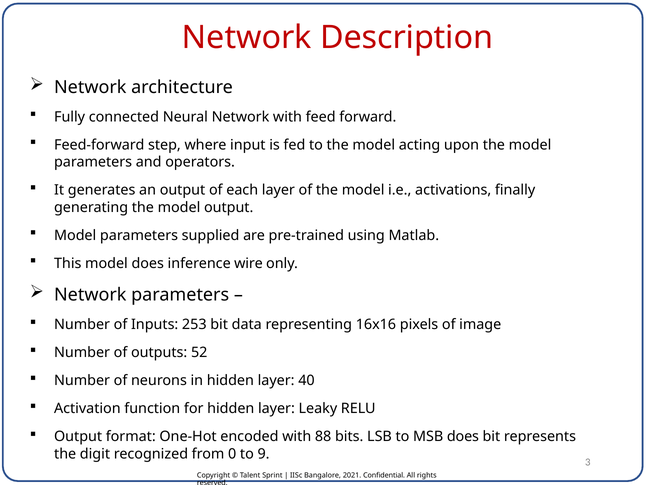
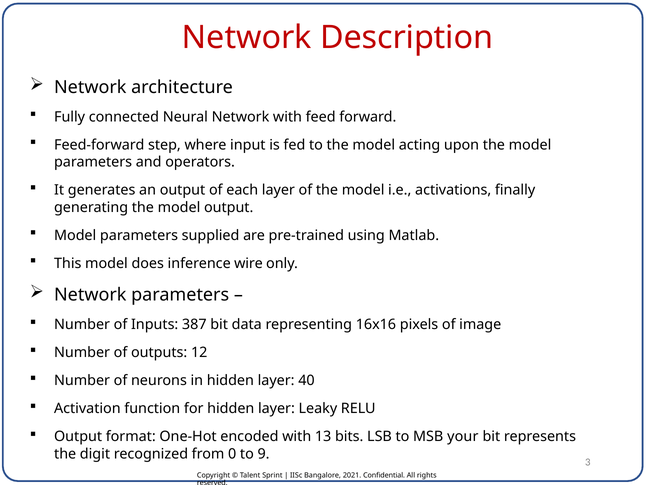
253: 253 -> 387
52: 52 -> 12
88: 88 -> 13
MSB does: does -> your
